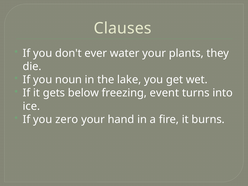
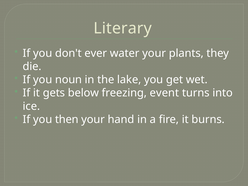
Clauses: Clauses -> Literary
zero: zero -> then
